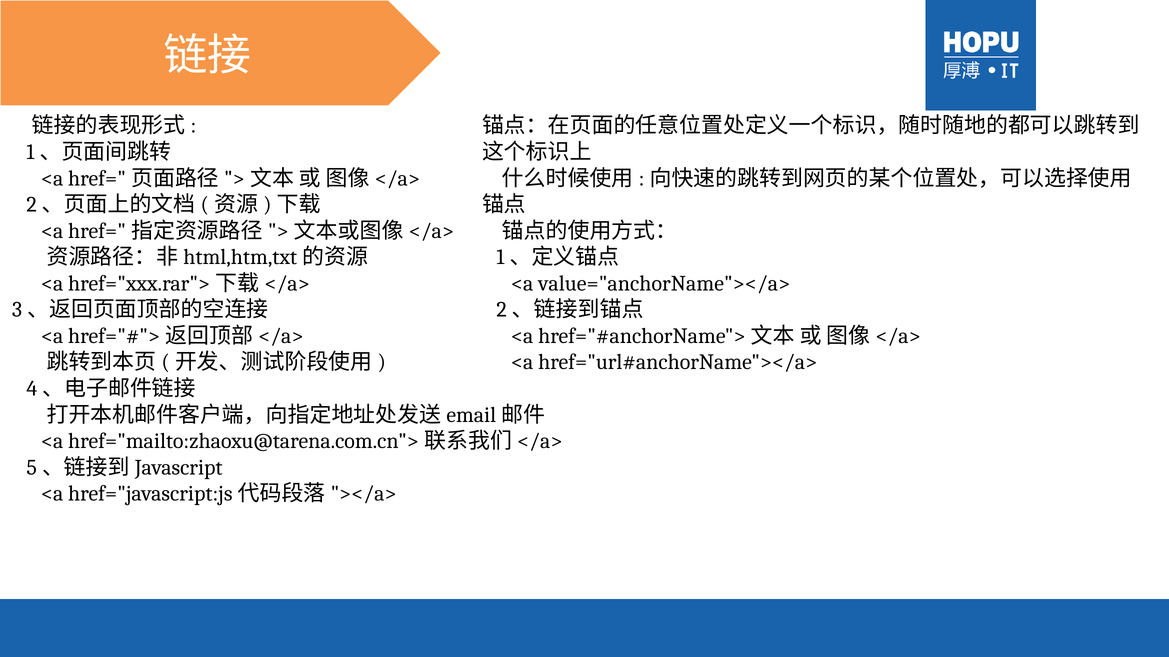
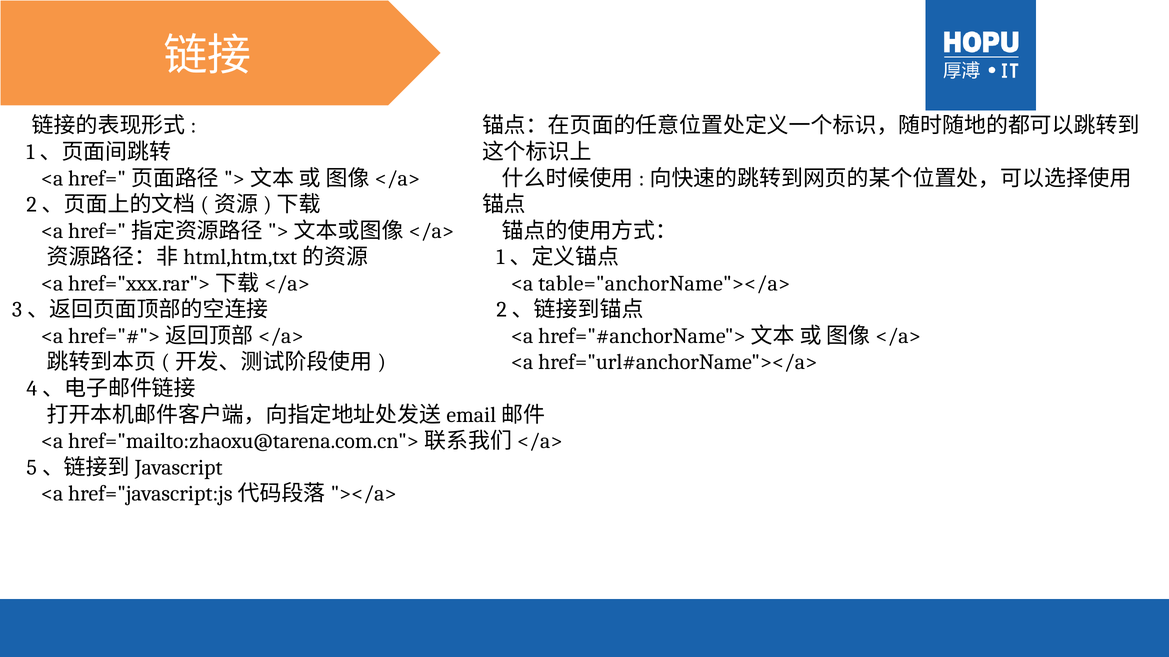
value="anchorName"></a>: value="anchorName"></a> -> table="anchorName"></a>
